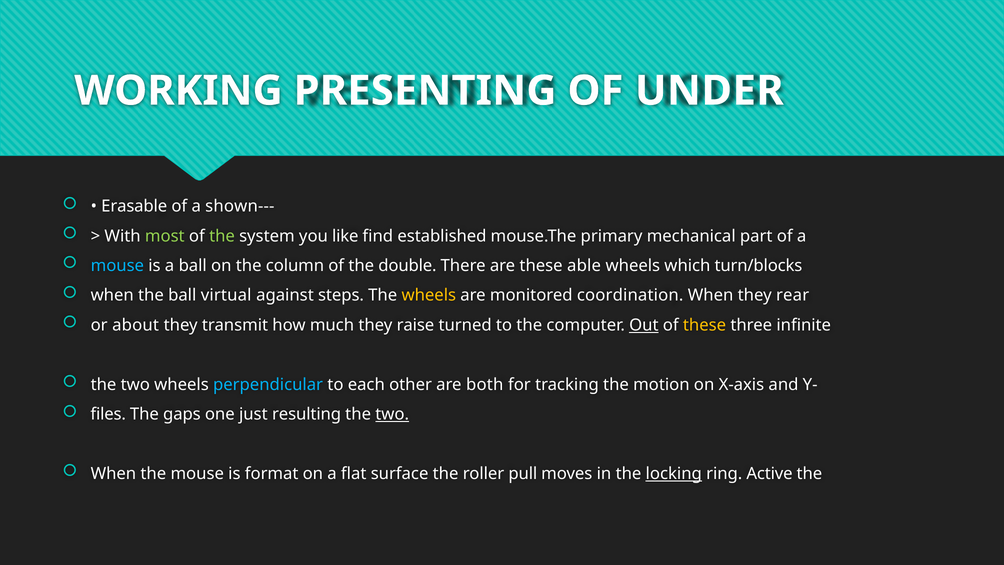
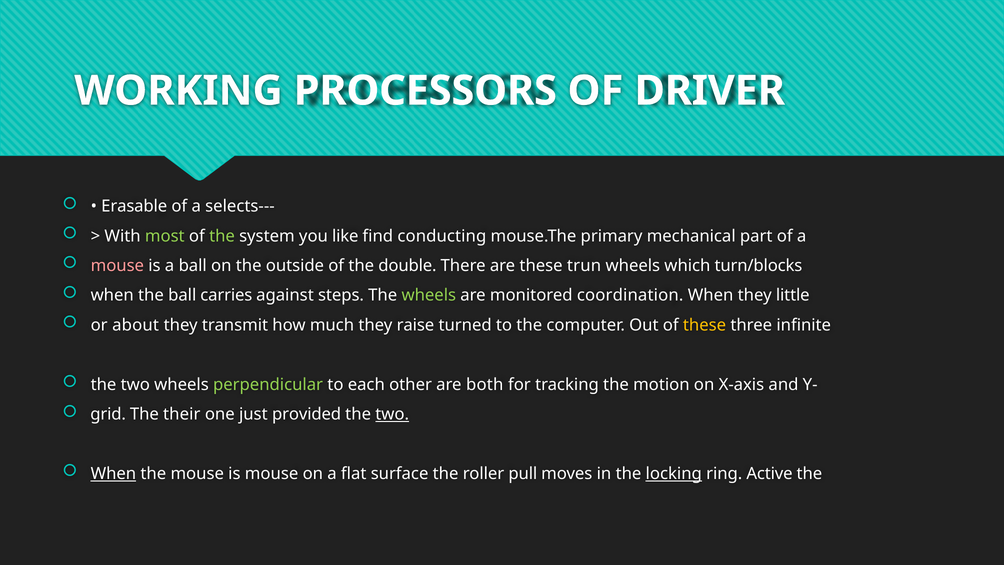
PRESENTING: PRESENTING -> PROCESSORS
UNDER: UNDER -> DRIVER
shown---: shown--- -> selects---
established: established -> conducting
mouse at (117, 266) colour: light blue -> pink
column: column -> outside
able: able -> trun
virtual: virtual -> carries
wheels at (429, 295) colour: yellow -> light green
rear: rear -> little
Out underline: present -> none
perpendicular colour: light blue -> light green
files: files -> grid
gaps: gaps -> their
resulting: resulting -> provided
When at (113, 474) underline: none -> present
is format: format -> mouse
